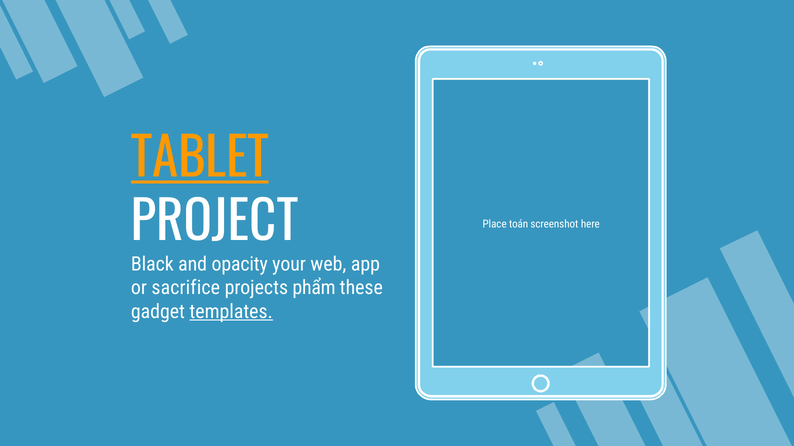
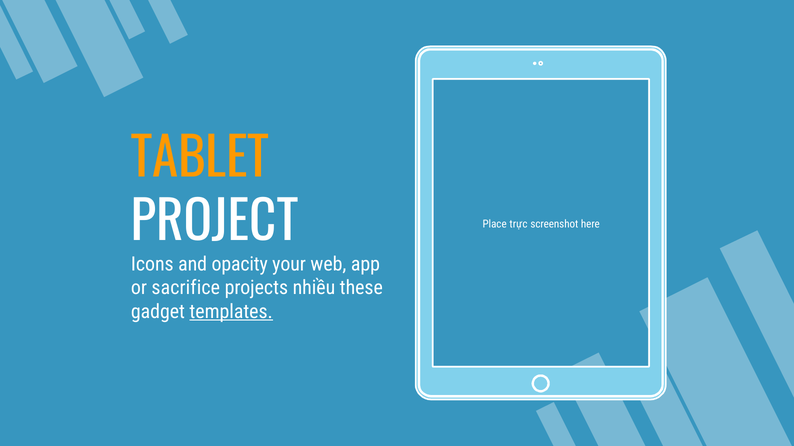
TABLET underline: present -> none
toán: toán -> trực
Black: Black -> Icons
phẩm: phẩm -> nhiều
